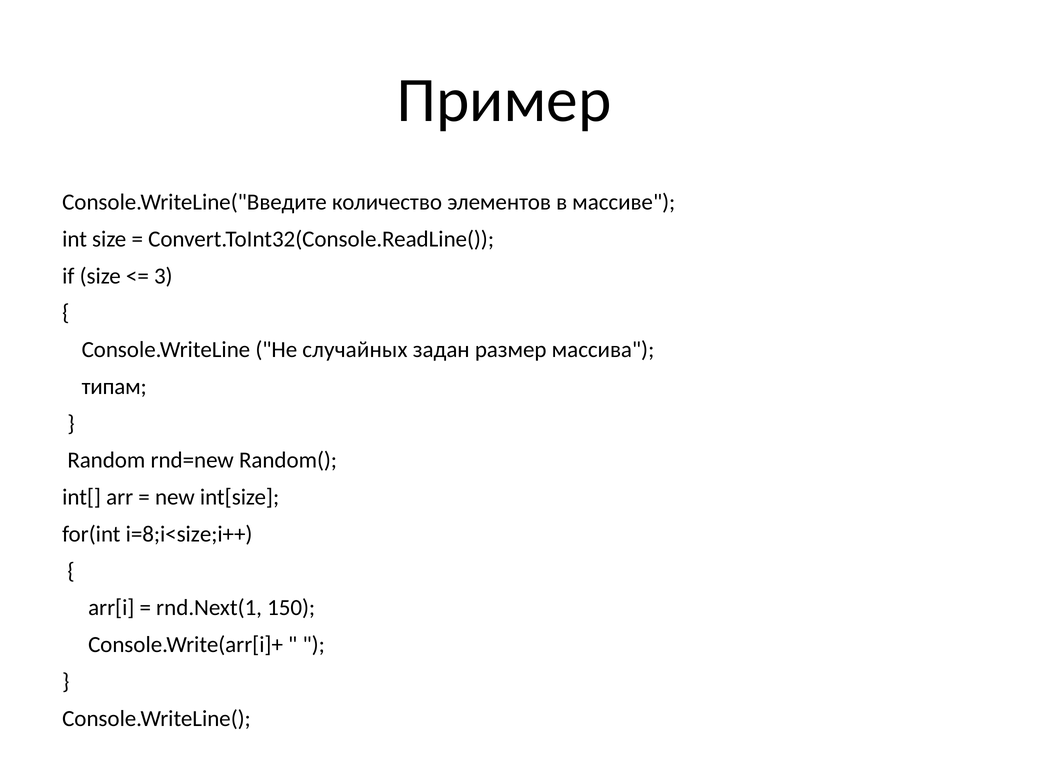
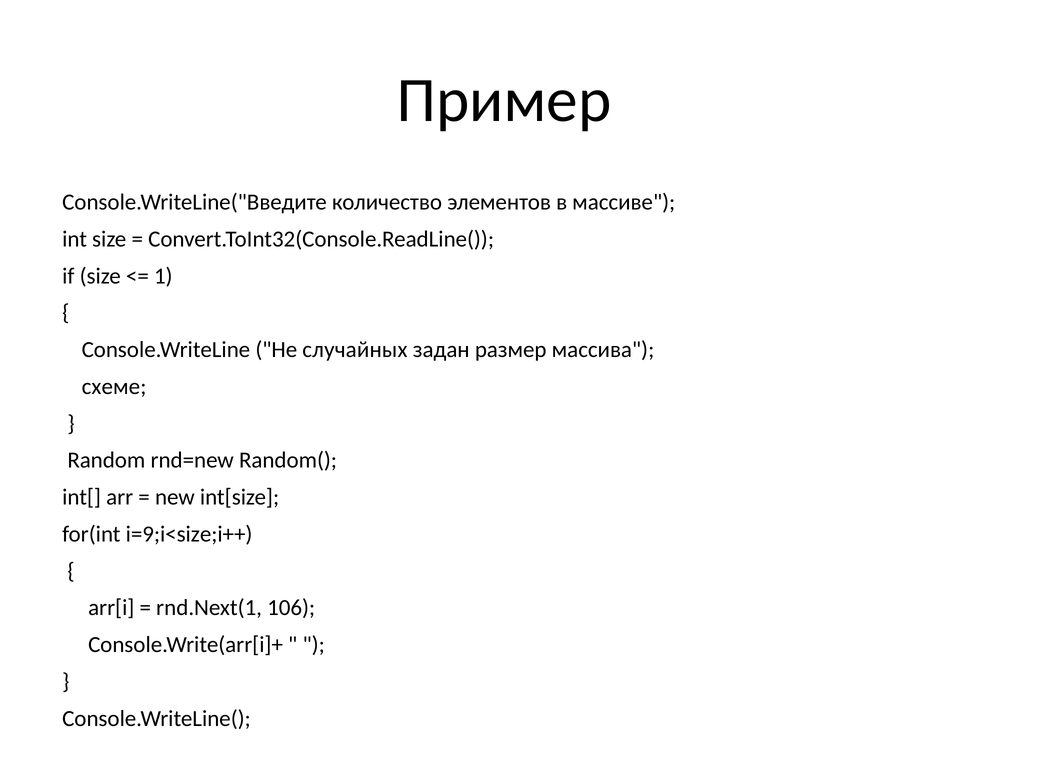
3: 3 -> 1
типам: типам -> схеме
i=8;i<size;i++: i=8;i<size;i++ -> i=9;i<size;i++
150: 150 -> 106
